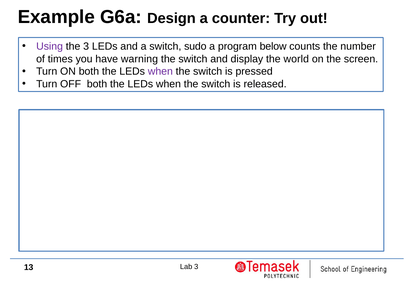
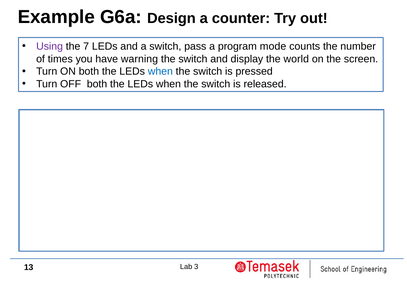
the 3: 3 -> 7
sudo: sudo -> pass
below: below -> mode
when at (160, 71) colour: purple -> blue
